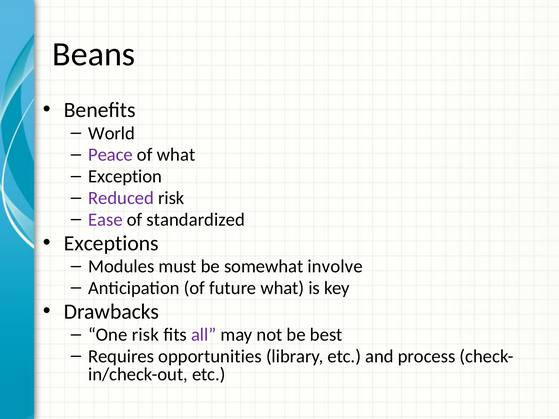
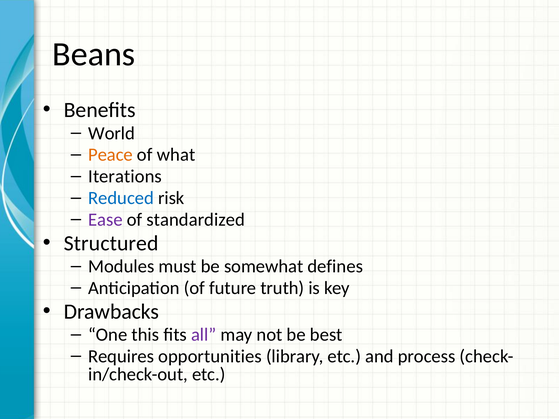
Peace colour: purple -> orange
Exception: Exception -> Iterations
Reduced colour: purple -> blue
Exceptions: Exceptions -> Structured
involve: involve -> defines
future what: what -> truth
One risk: risk -> this
